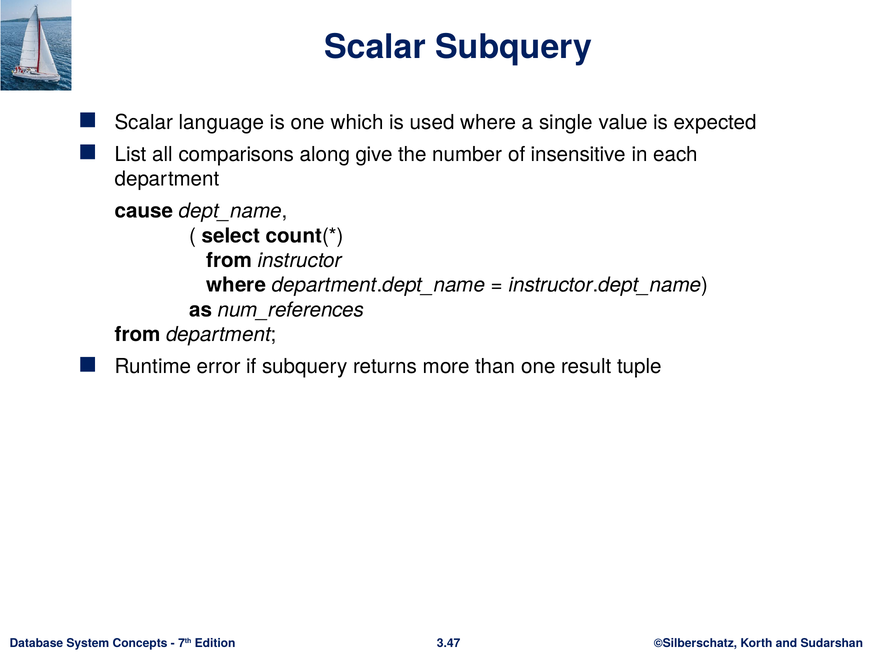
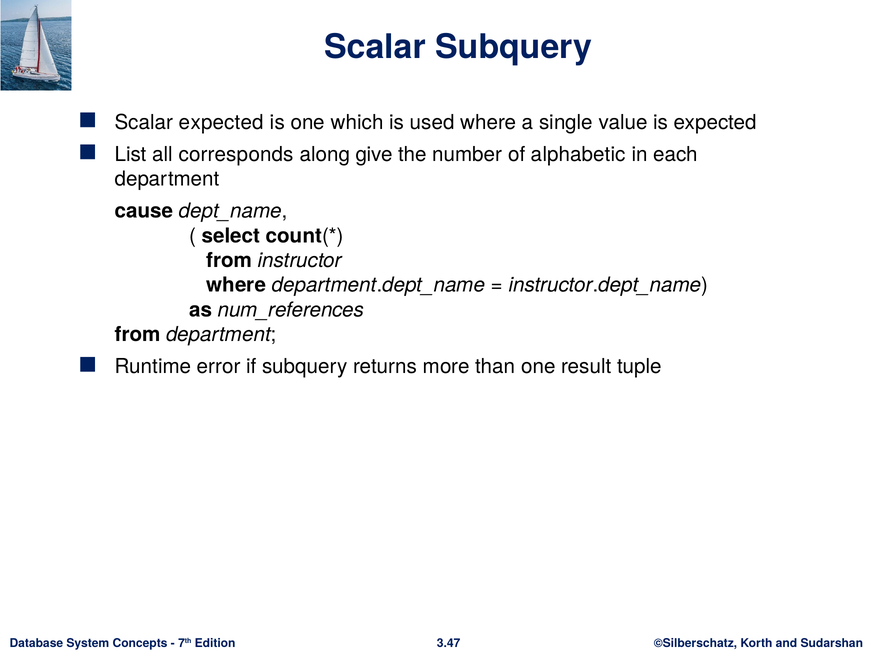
Scalar language: language -> expected
comparisons: comparisons -> corresponds
insensitive: insensitive -> alphabetic
